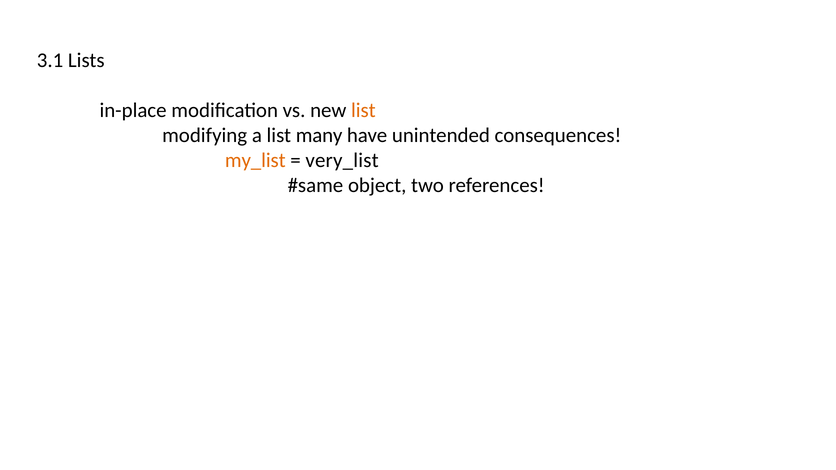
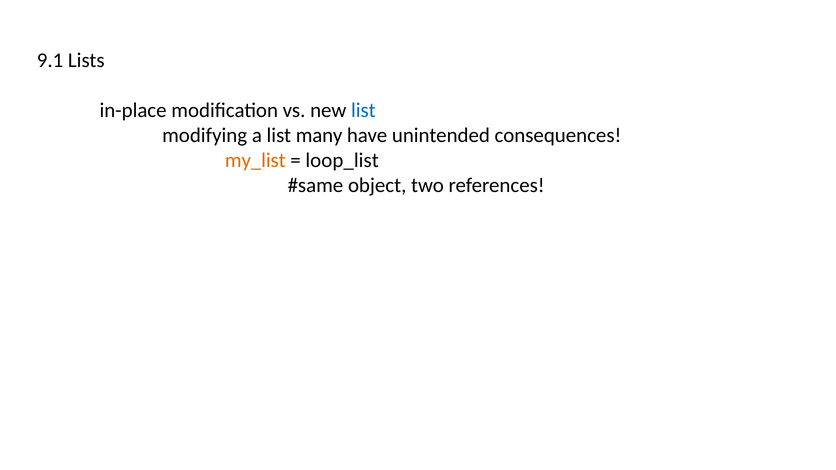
3.1: 3.1 -> 9.1
list at (363, 110) colour: orange -> blue
very_list: very_list -> loop_list
